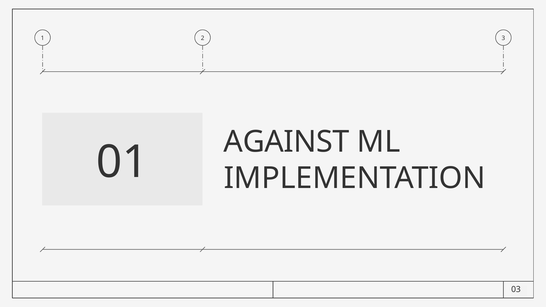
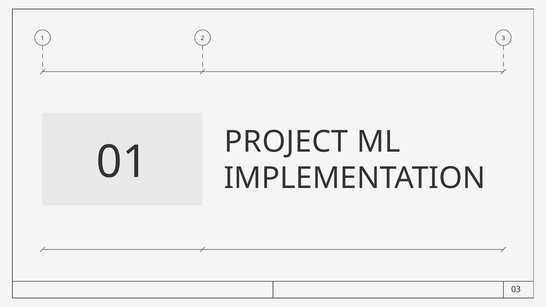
AGAINST: AGAINST -> PROJECT
